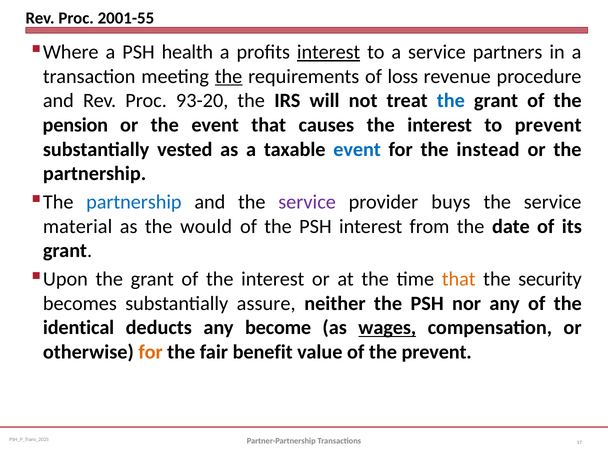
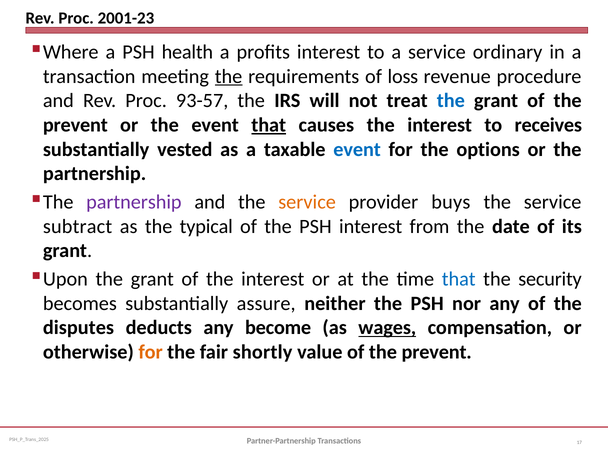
2001-55: 2001-55 -> 2001-23
interest at (329, 52) underline: present -> none
partners: partners -> ordinary
93-20: 93-20 -> 93-57
pension at (75, 125): pension -> prevent
that at (269, 125) underline: none -> present
to prevent: prevent -> receives
instead: instead -> options
partnership at (134, 202) colour: blue -> purple
service at (307, 202) colour: purple -> orange
material: material -> subtract
would: would -> typical
that at (459, 279) colour: orange -> blue
identical: identical -> disputes
benefit: benefit -> shortly
